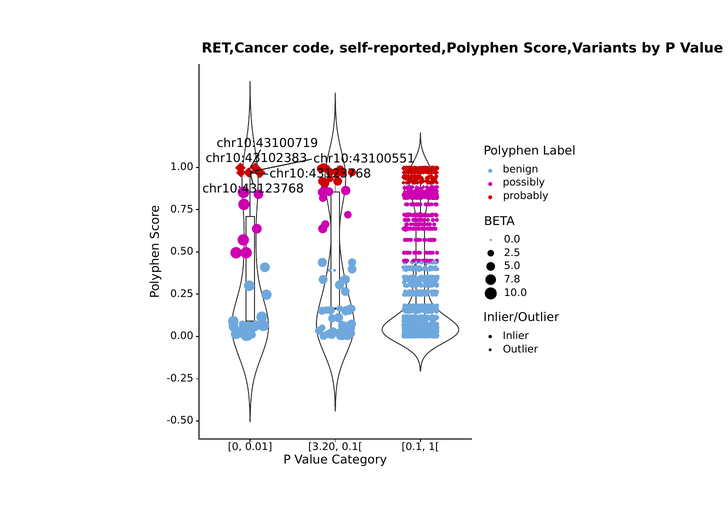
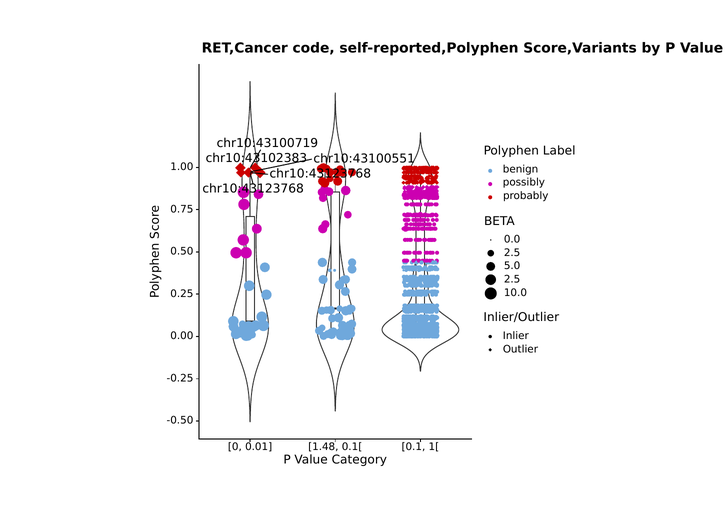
7.8 at (512, 280): 7.8 -> 2.5
3.20: 3.20 -> 1.48
